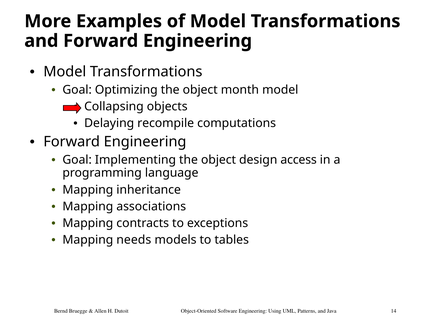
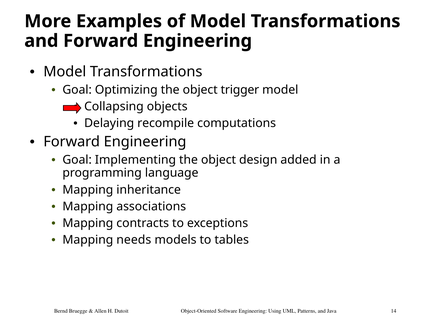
month: month -> trigger
access: access -> added
